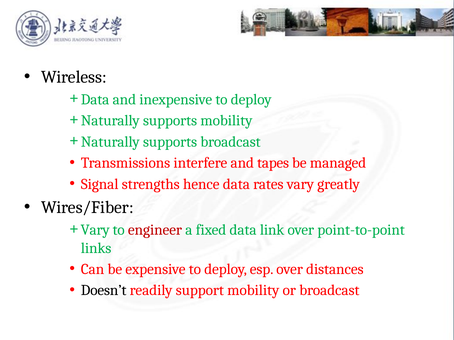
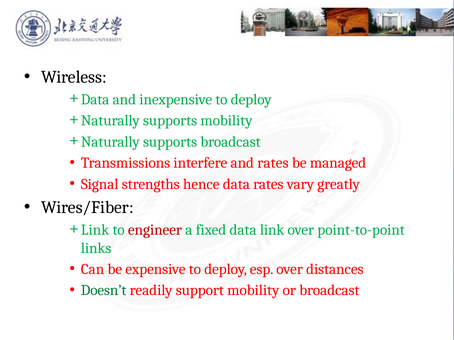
and tapes: tapes -> rates
Vary at (95, 230): Vary -> Link
Doesn’t colour: black -> green
